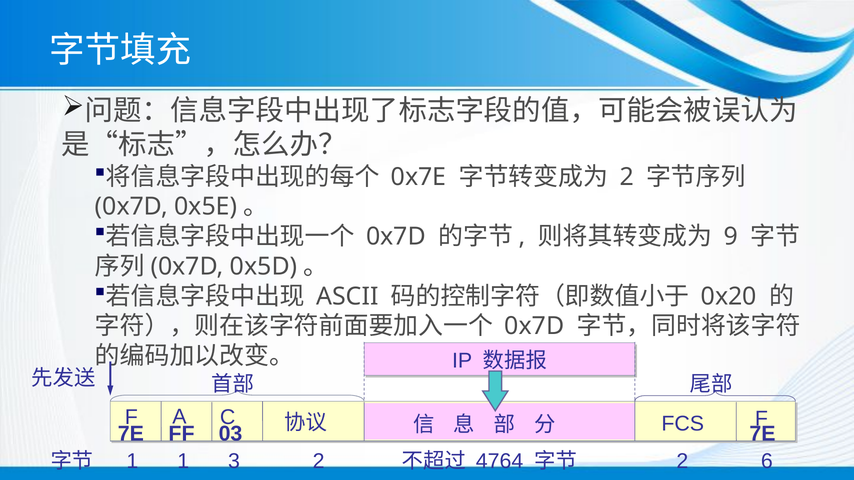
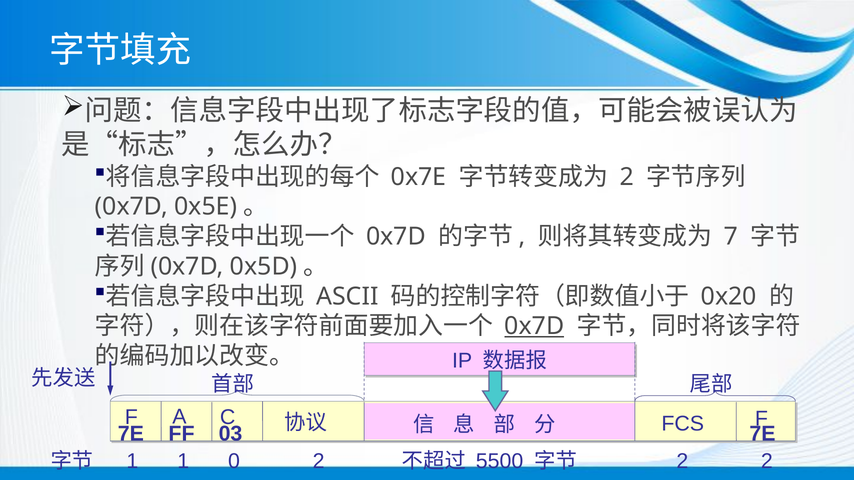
9: 9 -> 7
0x7D at (534, 327) underline: none -> present
6 at (767, 462): 6 -> 2
3: 3 -> 0
4764: 4764 -> 5500
